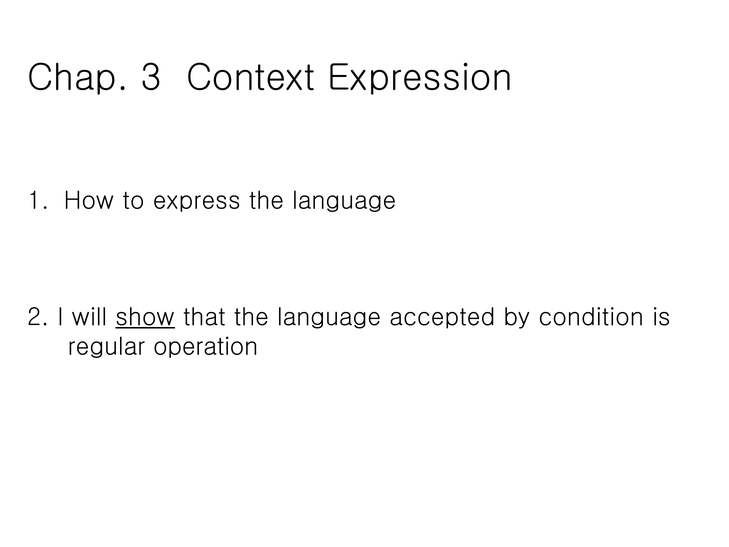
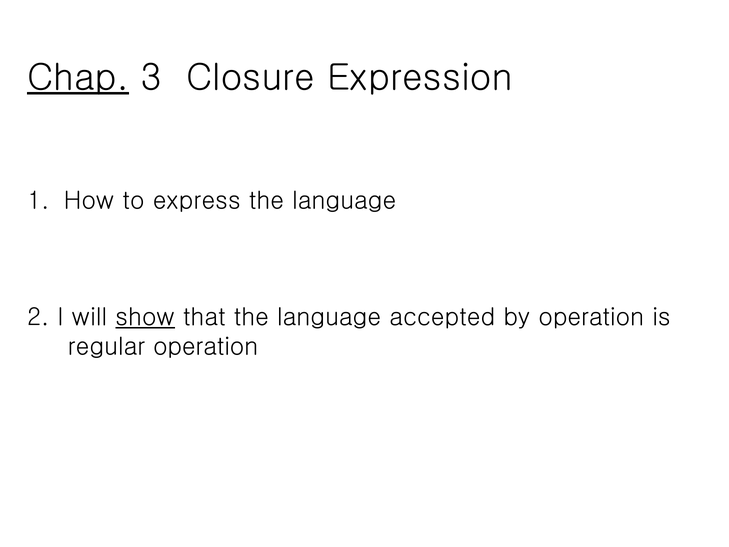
Chap underline: none -> present
Context: Context -> Closure
by condition: condition -> operation
